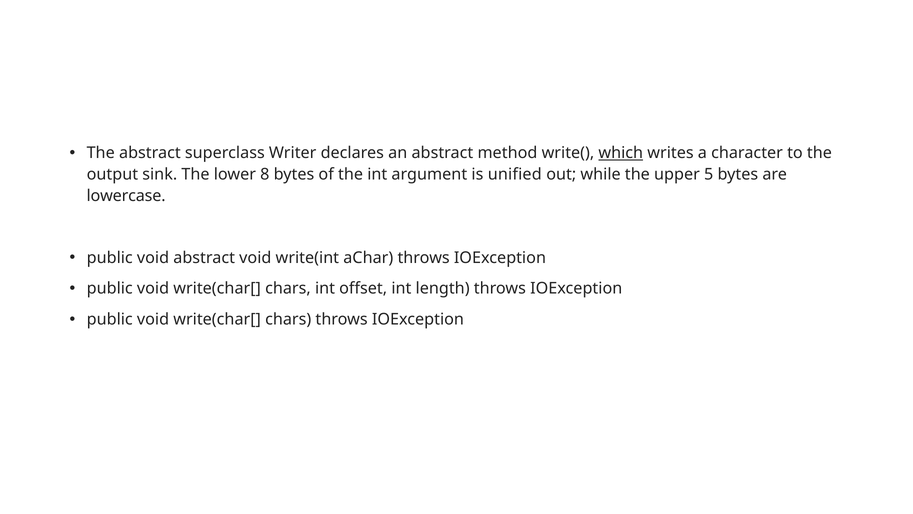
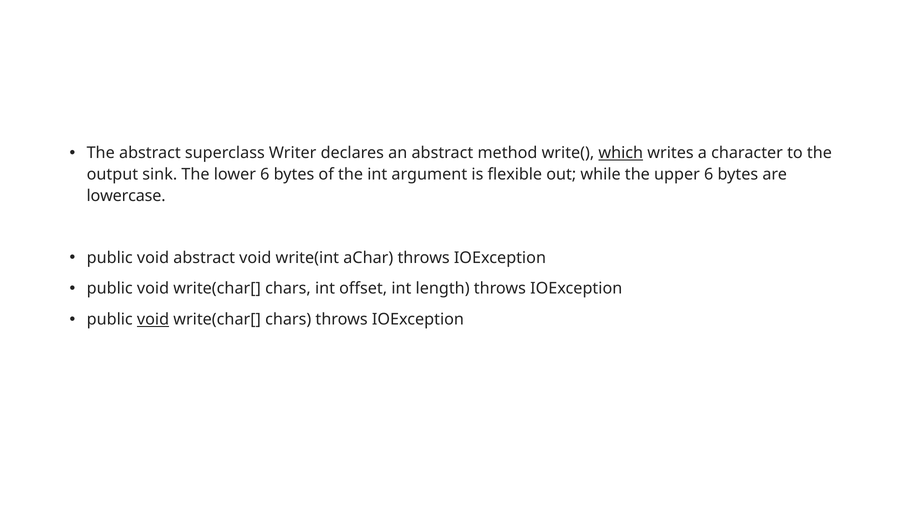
lower 8: 8 -> 6
unified: unified -> flexible
upper 5: 5 -> 6
void at (153, 319) underline: none -> present
